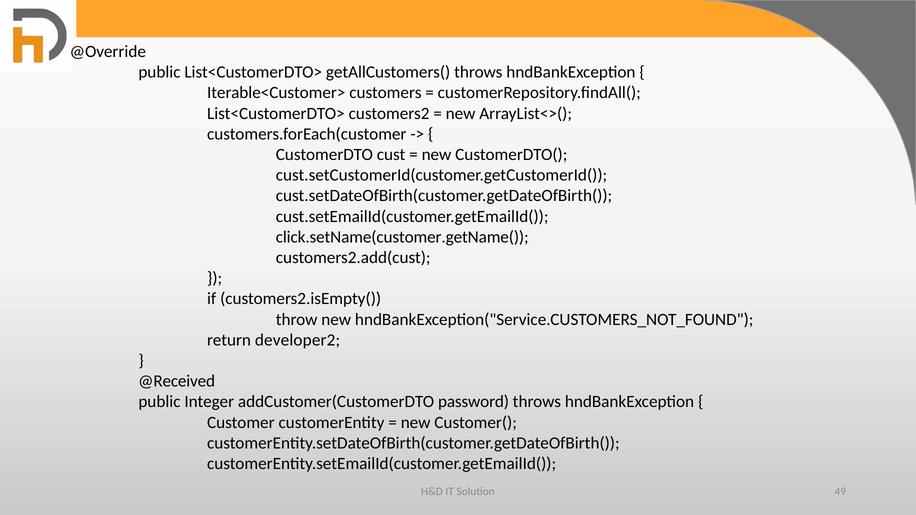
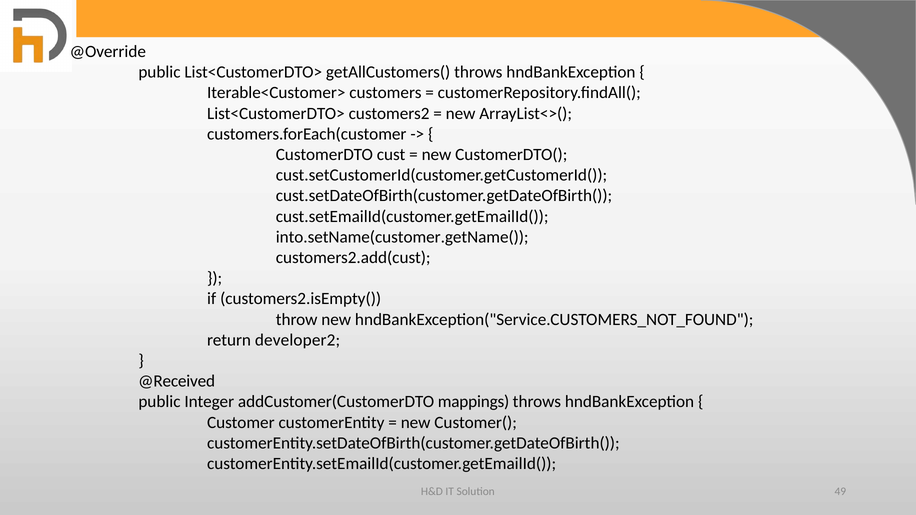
click.setName(customer.getName(: click.setName(customer.getName( -> into.setName(customer.getName(
password: password -> mappings
